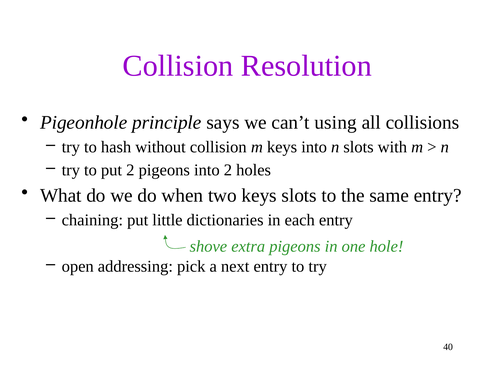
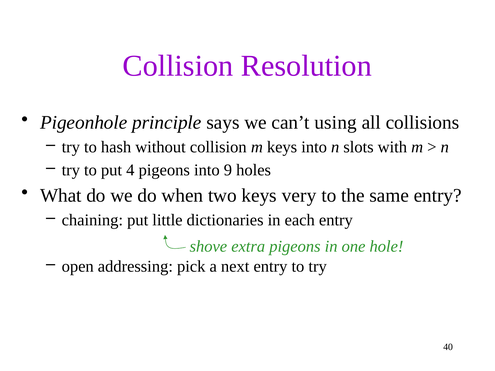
put 2: 2 -> 4
into 2: 2 -> 9
keys slots: slots -> very
